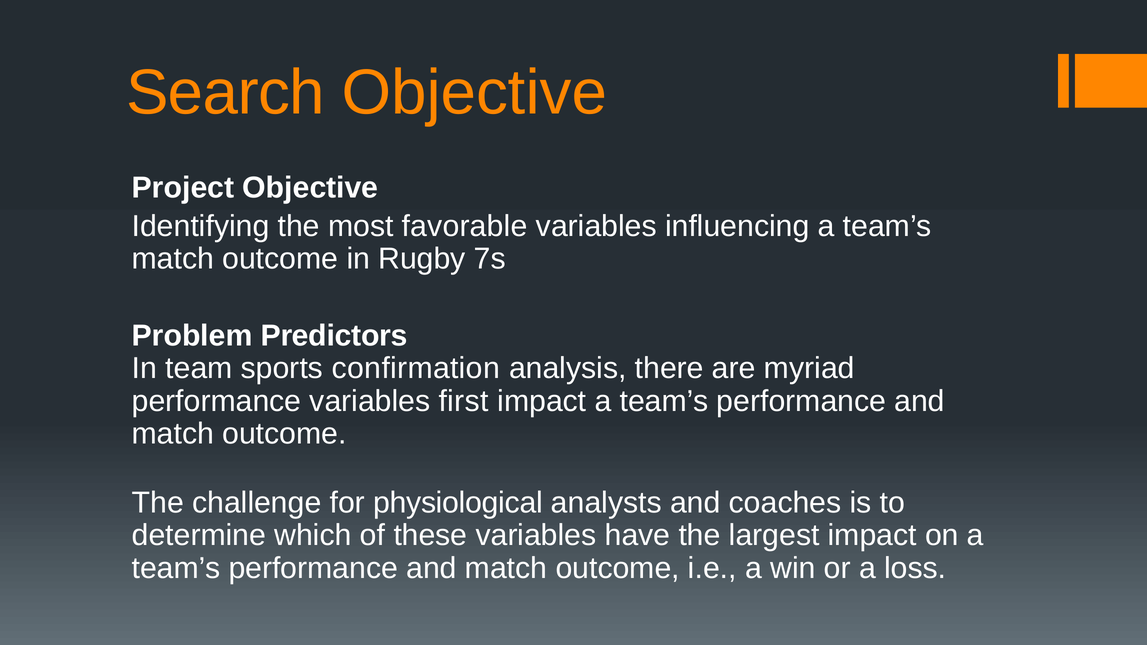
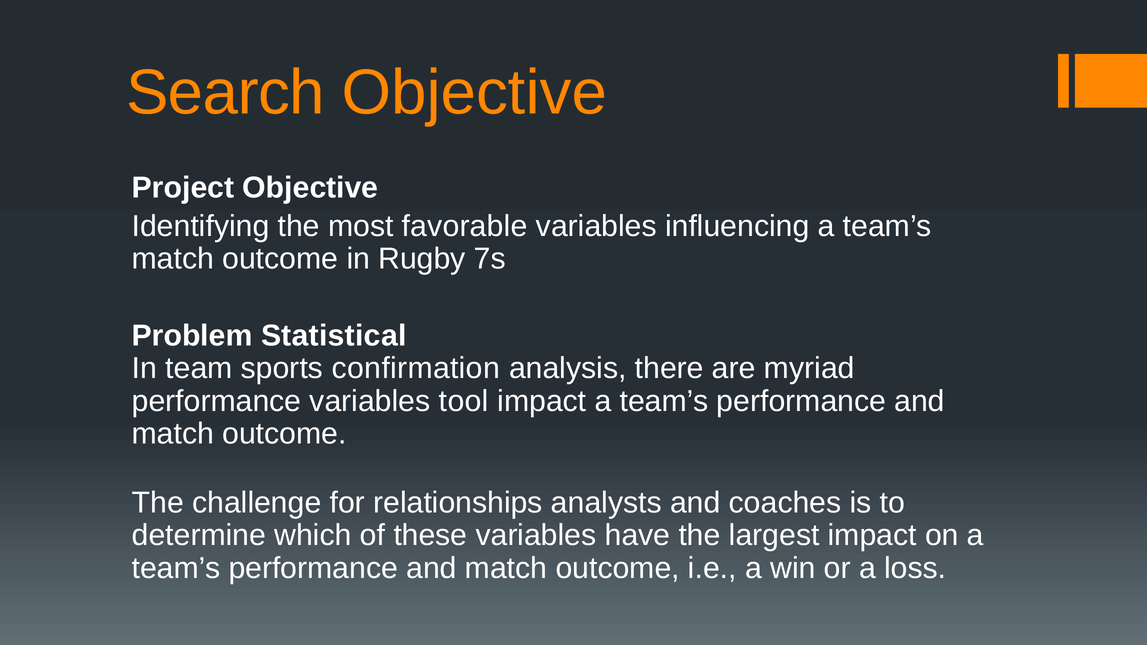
Predictors: Predictors -> Statistical
first: first -> tool
physiological: physiological -> relationships
